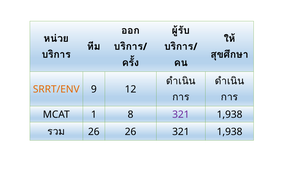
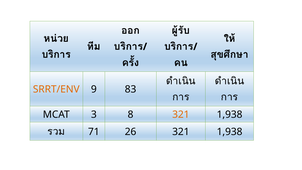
12: 12 -> 83
1: 1 -> 3
321 at (181, 115) colour: purple -> orange
26 at (94, 132): 26 -> 71
